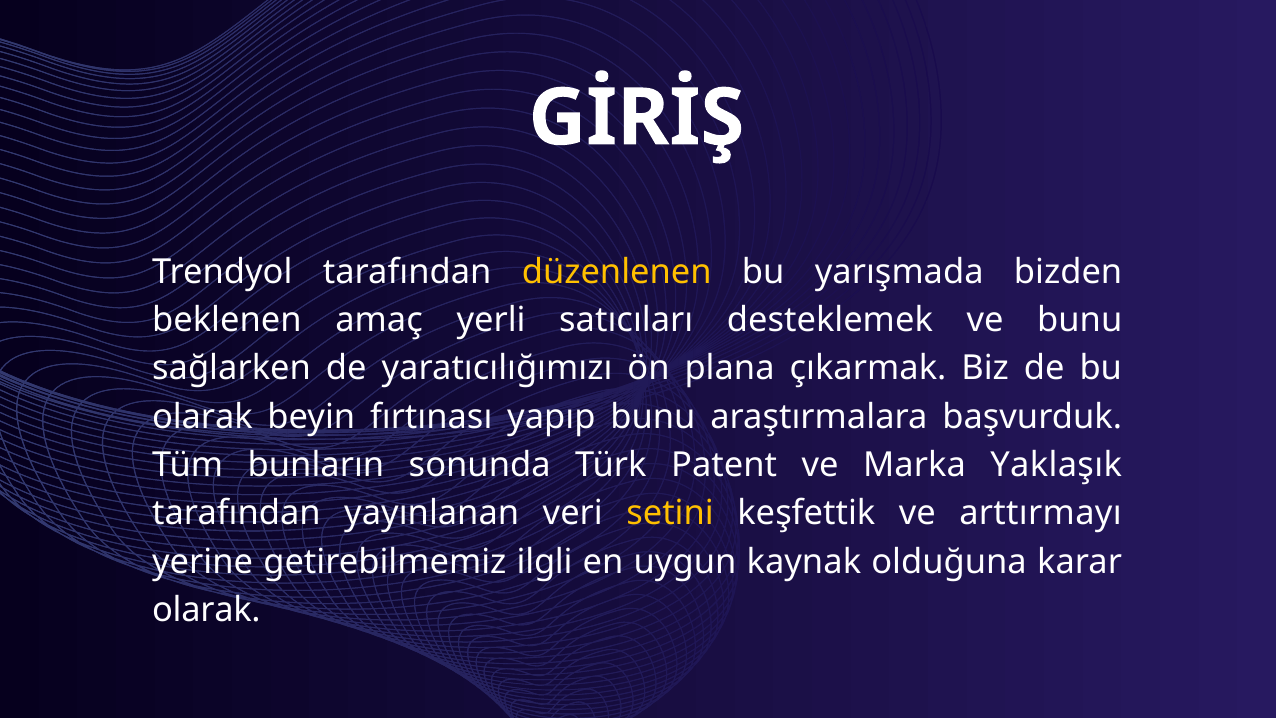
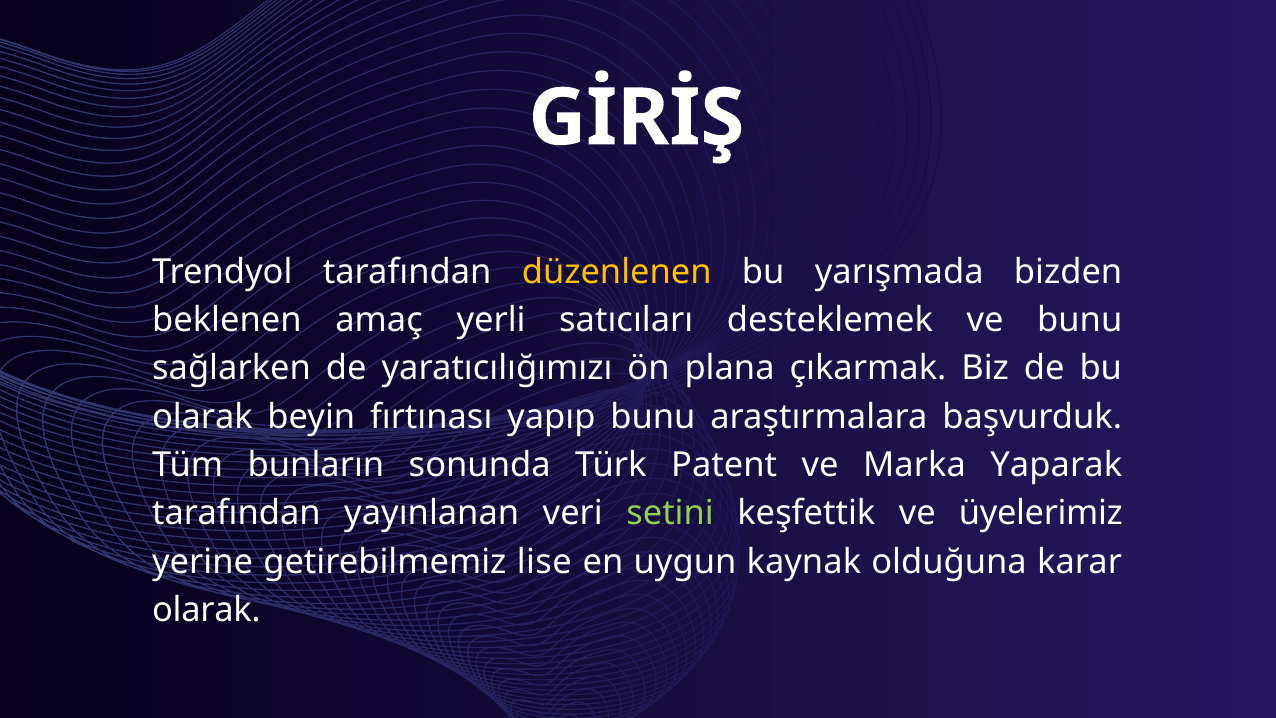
Yaklaşık: Yaklaşık -> Yaparak
setini colour: yellow -> light green
arttırmayı: arttırmayı -> üyelerimiz
ilgli: ilgli -> lise
